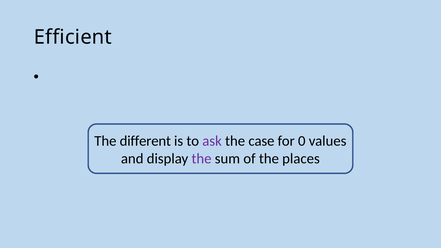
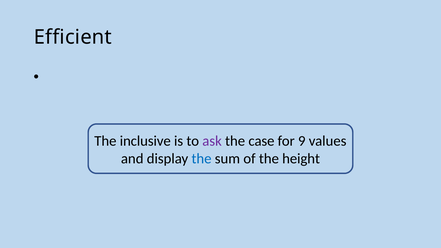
different: different -> inclusive
0: 0 -> 9
the at (201, 159) colour: purple -> blue
places: places -> height
